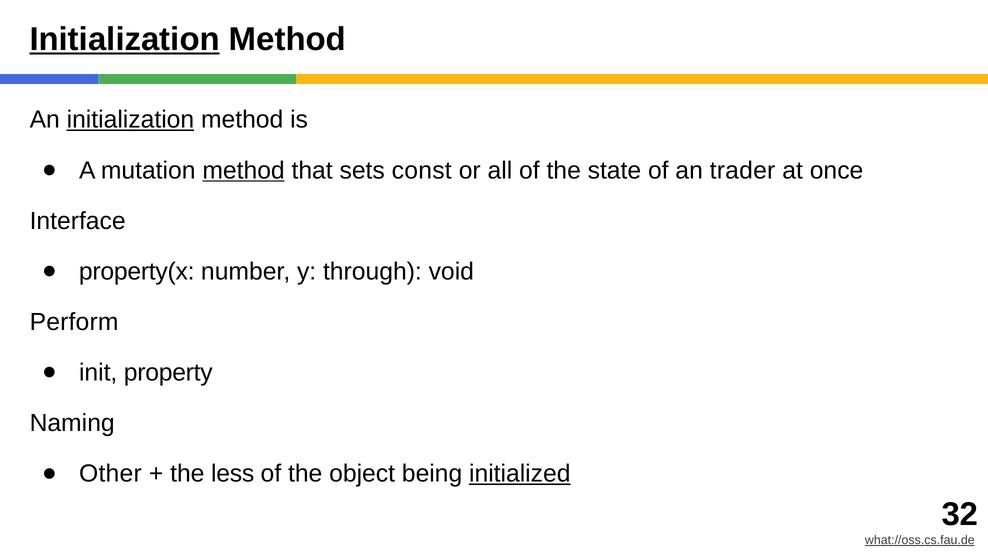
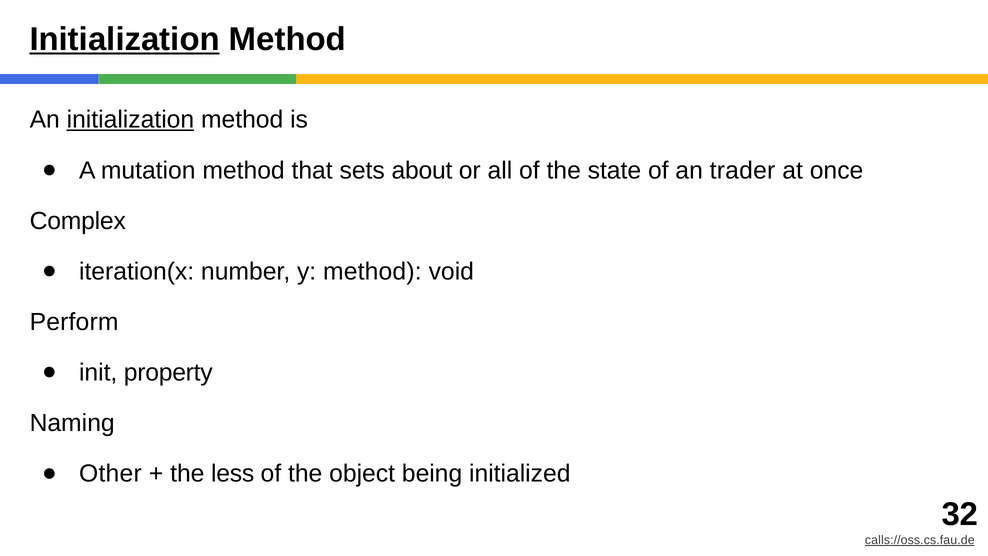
method at (244, 170) underline: present -> none
const: const -> about
Interface: Interface -> Complex
property(x: property(x -> iteration(x
y through: through -> method
initialized underline: present -> none
what://oss.cs.fau.de: what://oss.cs.fau.de -> calls://oss.cs.fau.de
